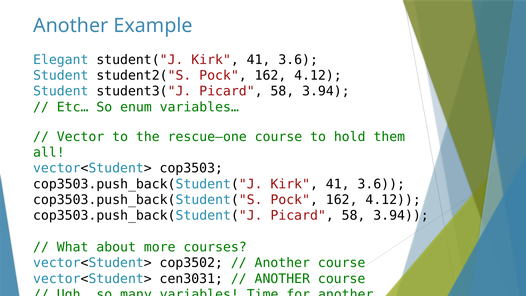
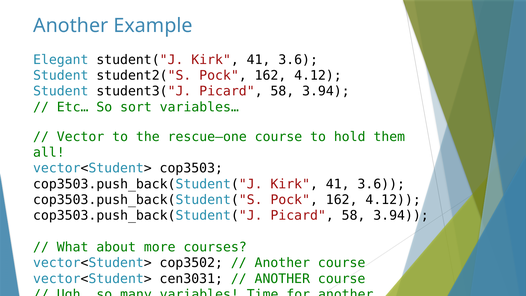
enum: enum -> sort
